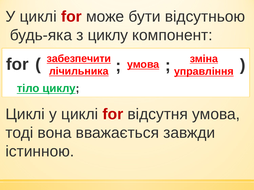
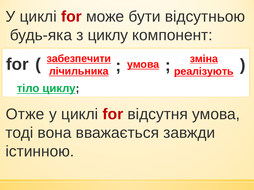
управління: управління -> реалізують
Циклі at (25, 115): Циклі -> Отже
